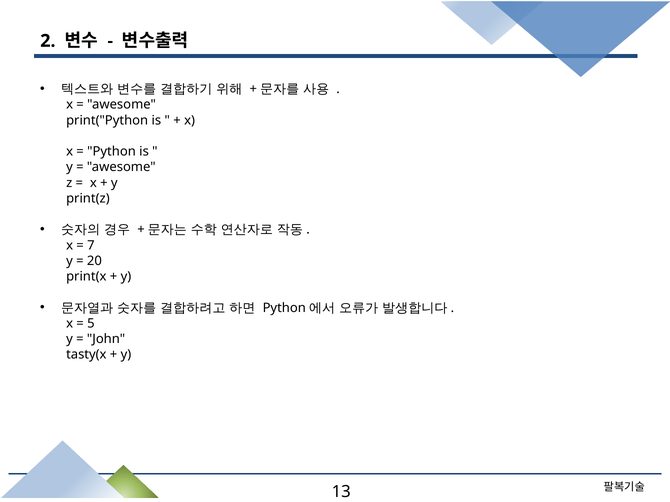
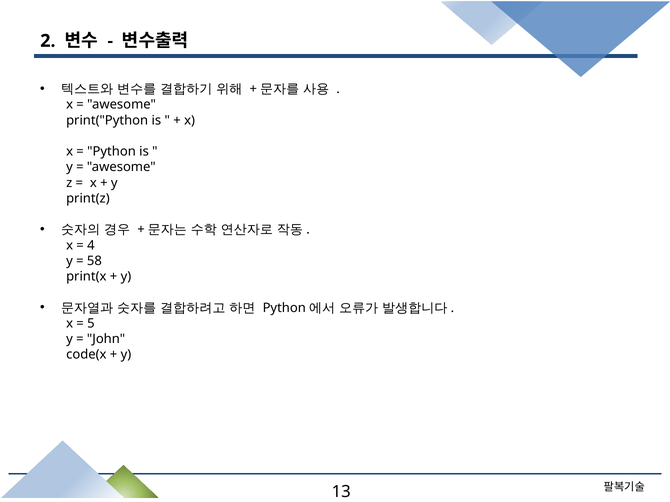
7: 7 -> 4
20: 20 -> 58
tasty(x: tasty(x -> code(x
